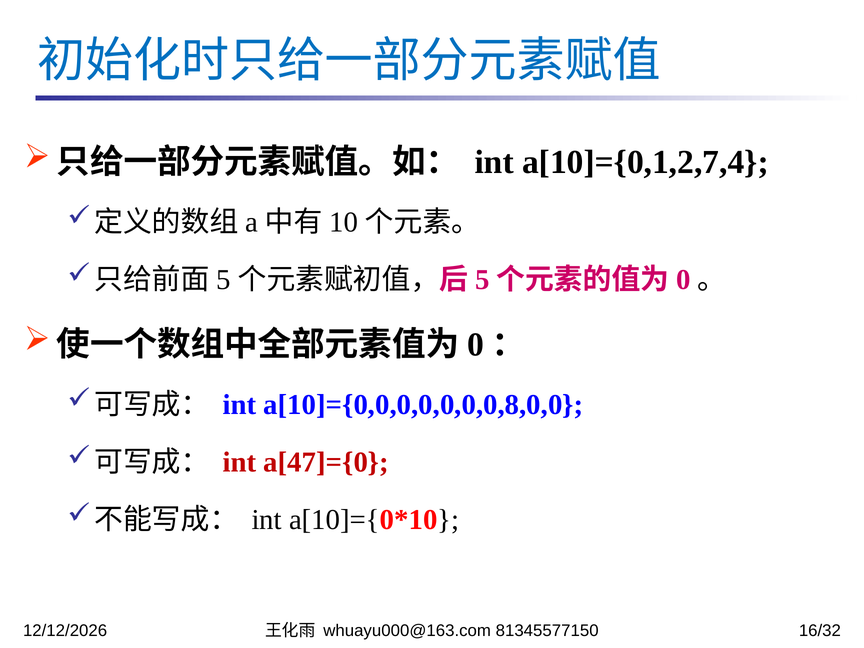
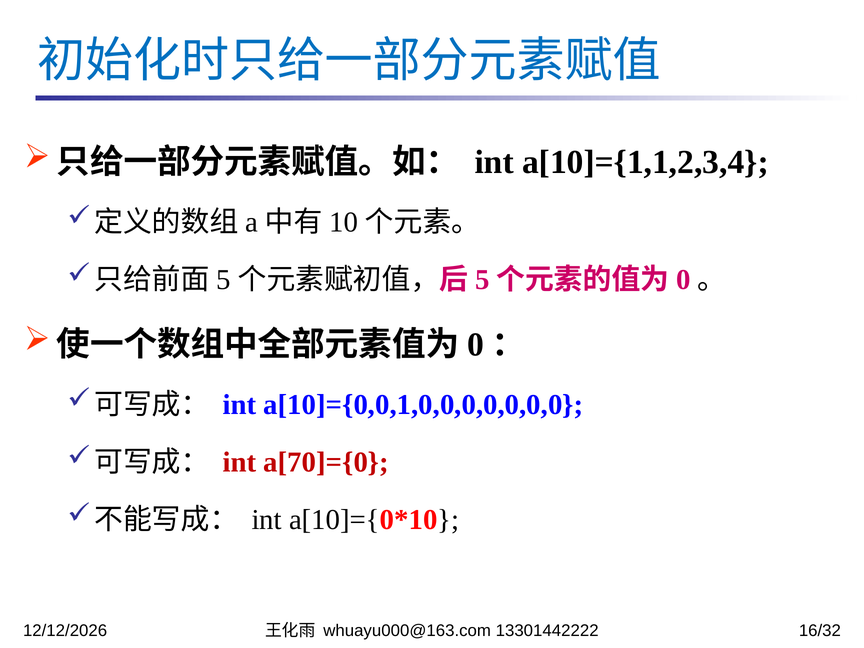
a[10]={0,1,2,7,4: a[10]={0,1,2,7,4 -> a[10]={1,1,2,3,4
a[10]={0,0,0,0,0,0,0,8,0,0: a[10]={0,0,0,0,0,0,0,8,0,0 -> a[10]={0,0,1,0,0,0,0,0,0,0
a[47]={0: a[47]={0 -> a[70]={0
81345577150: 81345577150 -> 13301442222
